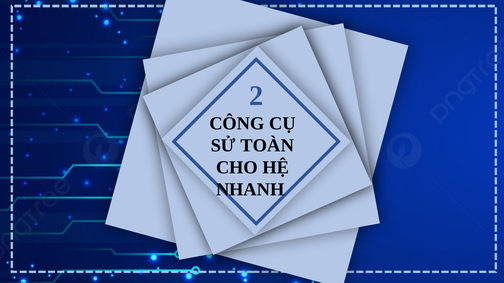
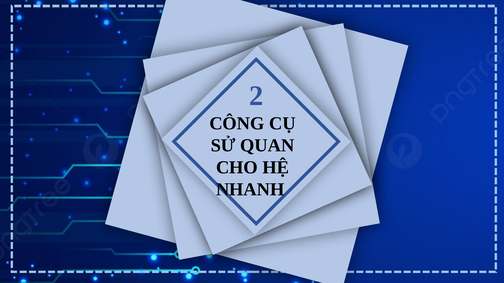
TOÀN: TOÀN -> QUAN
